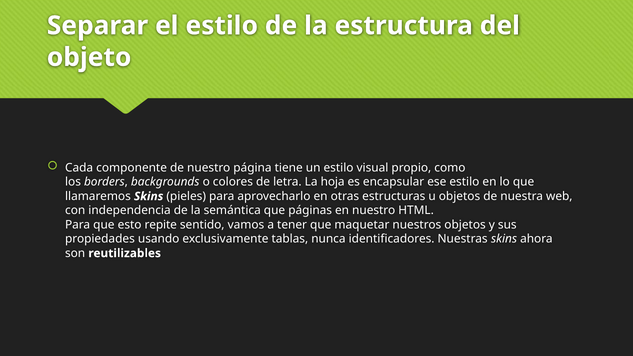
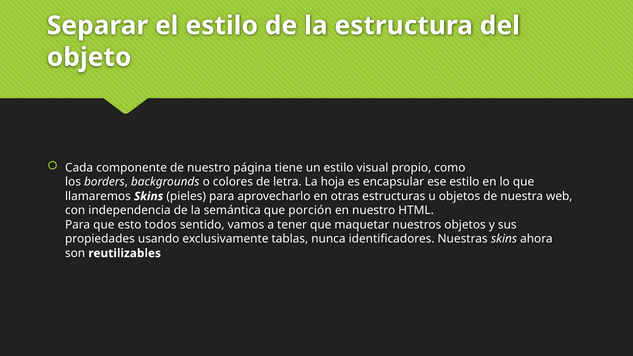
páginas: páginas -> porción
repite: repite -> todos
